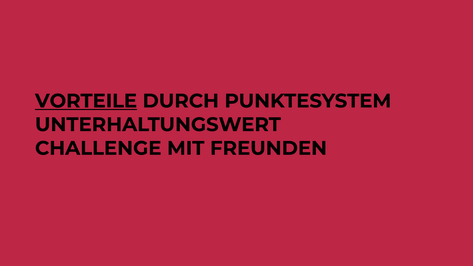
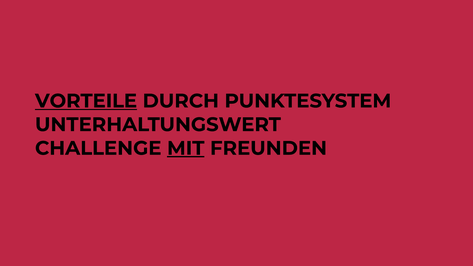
MIT underline: none -> present
